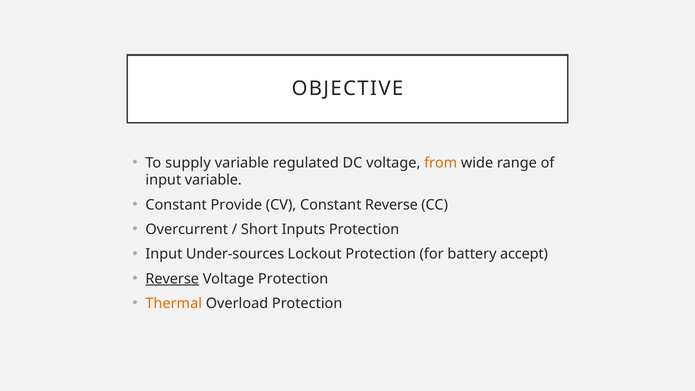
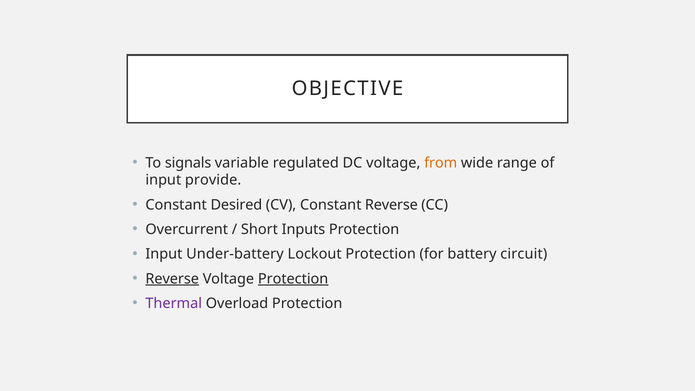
supply: supply -> signals
input variable: variable -> provide
Provide: Provide -> Desired
Under-sources: Under-sources -> Under-battery
accept: accept -> circuit
Protection at (293, 279) underline: none -> present
Thermal colour: orange -> purple
